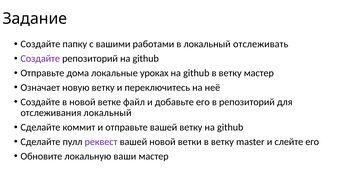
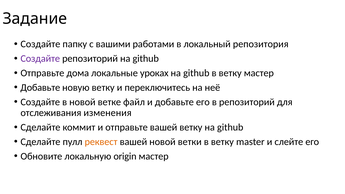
отслеживать: отслеживать -> репозитория
Означает at (40, 88): Означает -> Добавьте
отслеживания локальный: локальный -> изменения
реквест colour: purple -> orange
ваши: ваши -> origin
